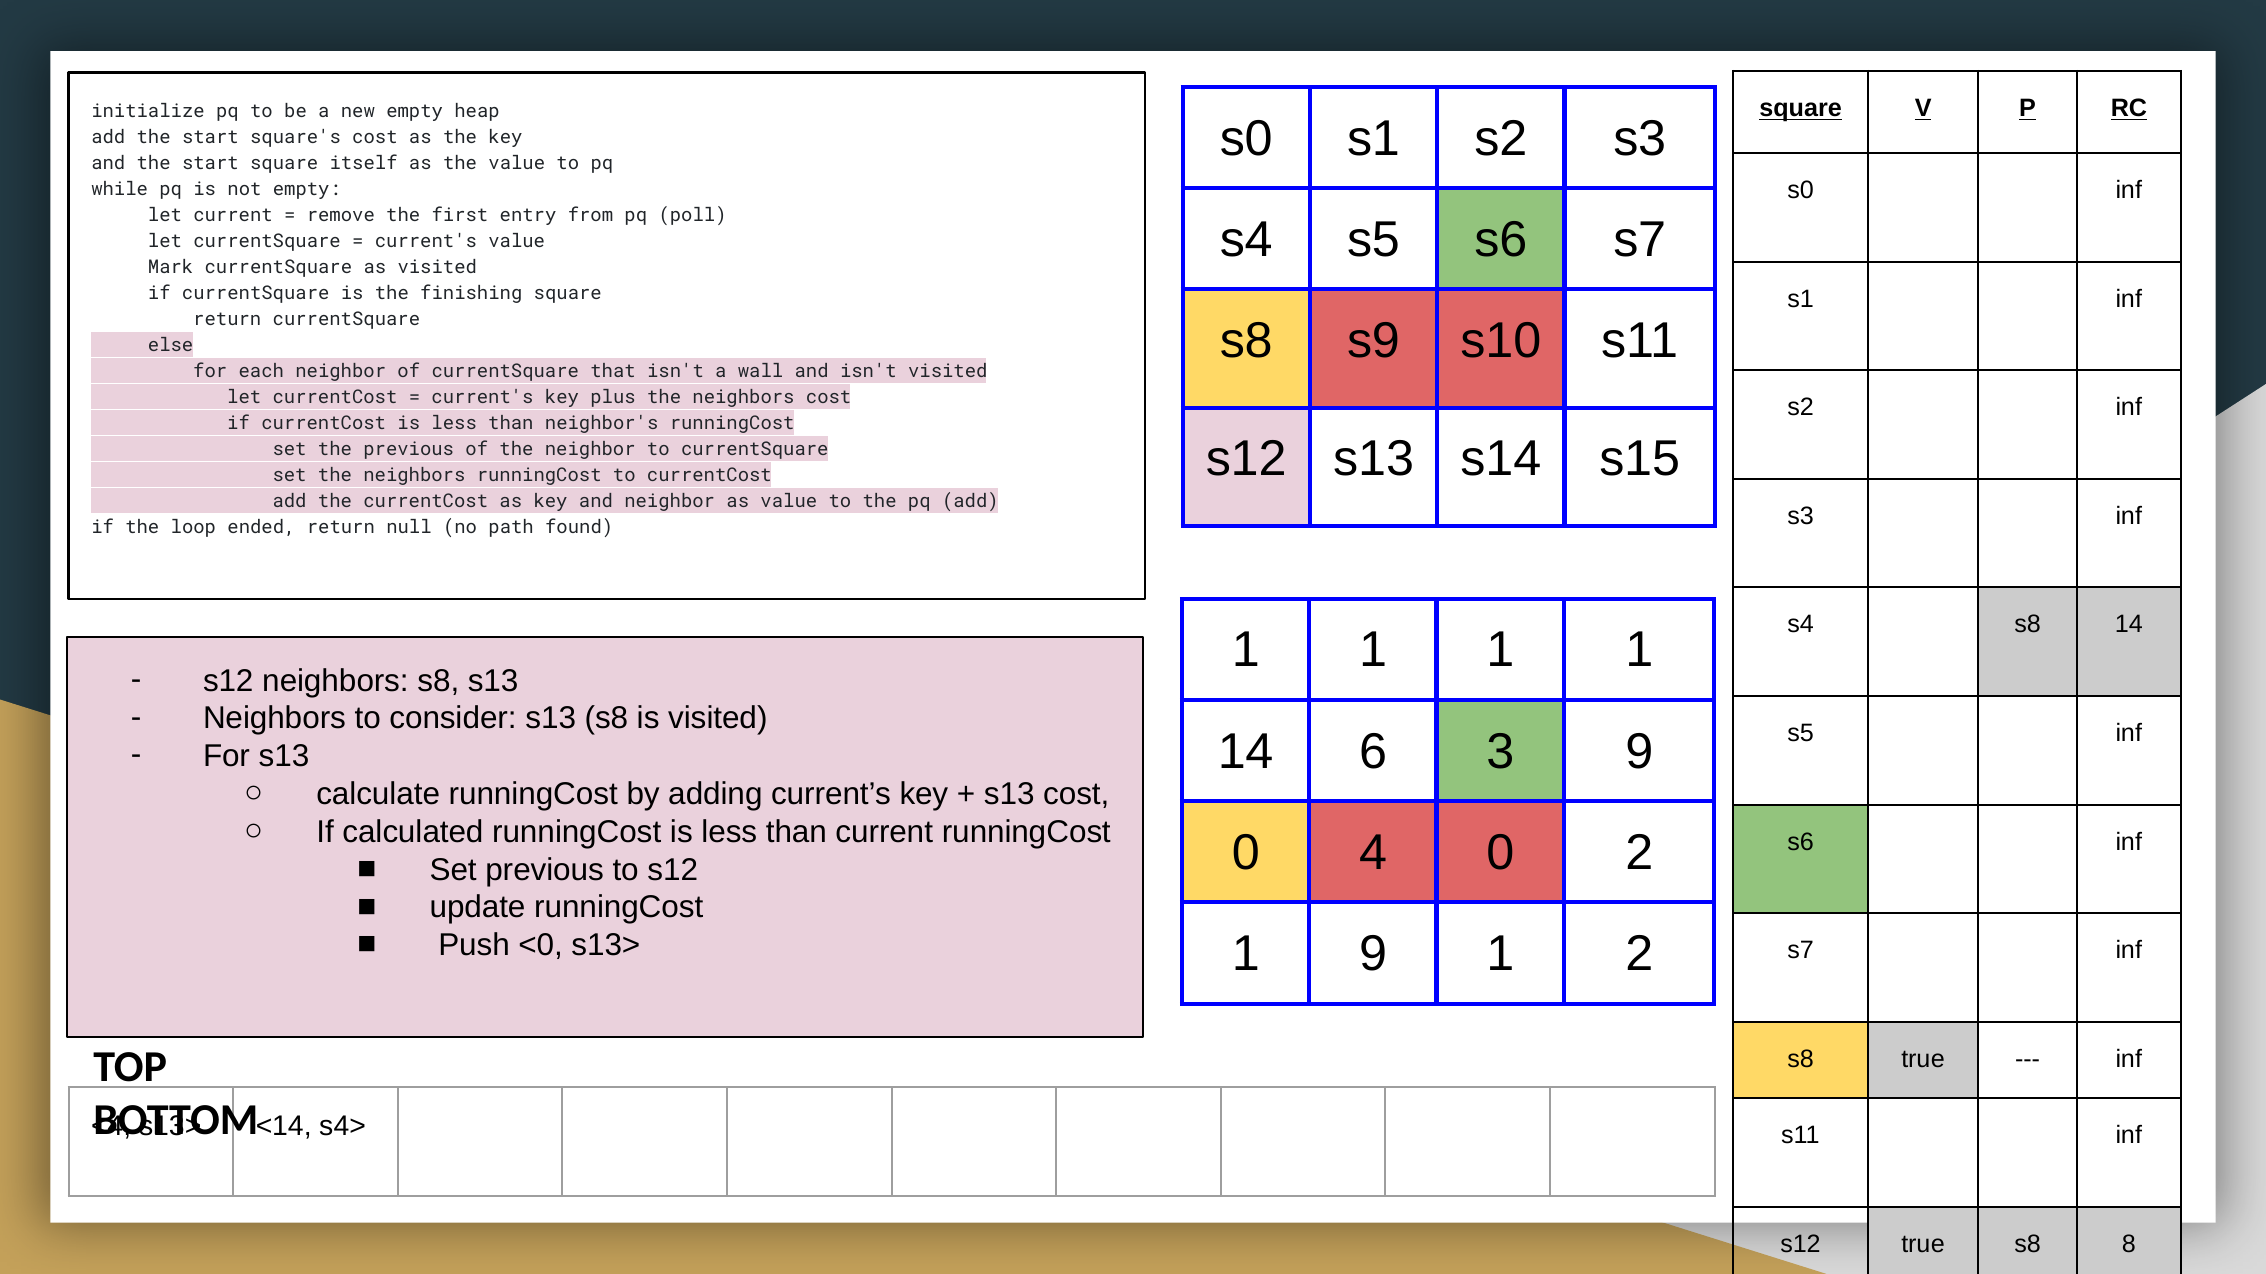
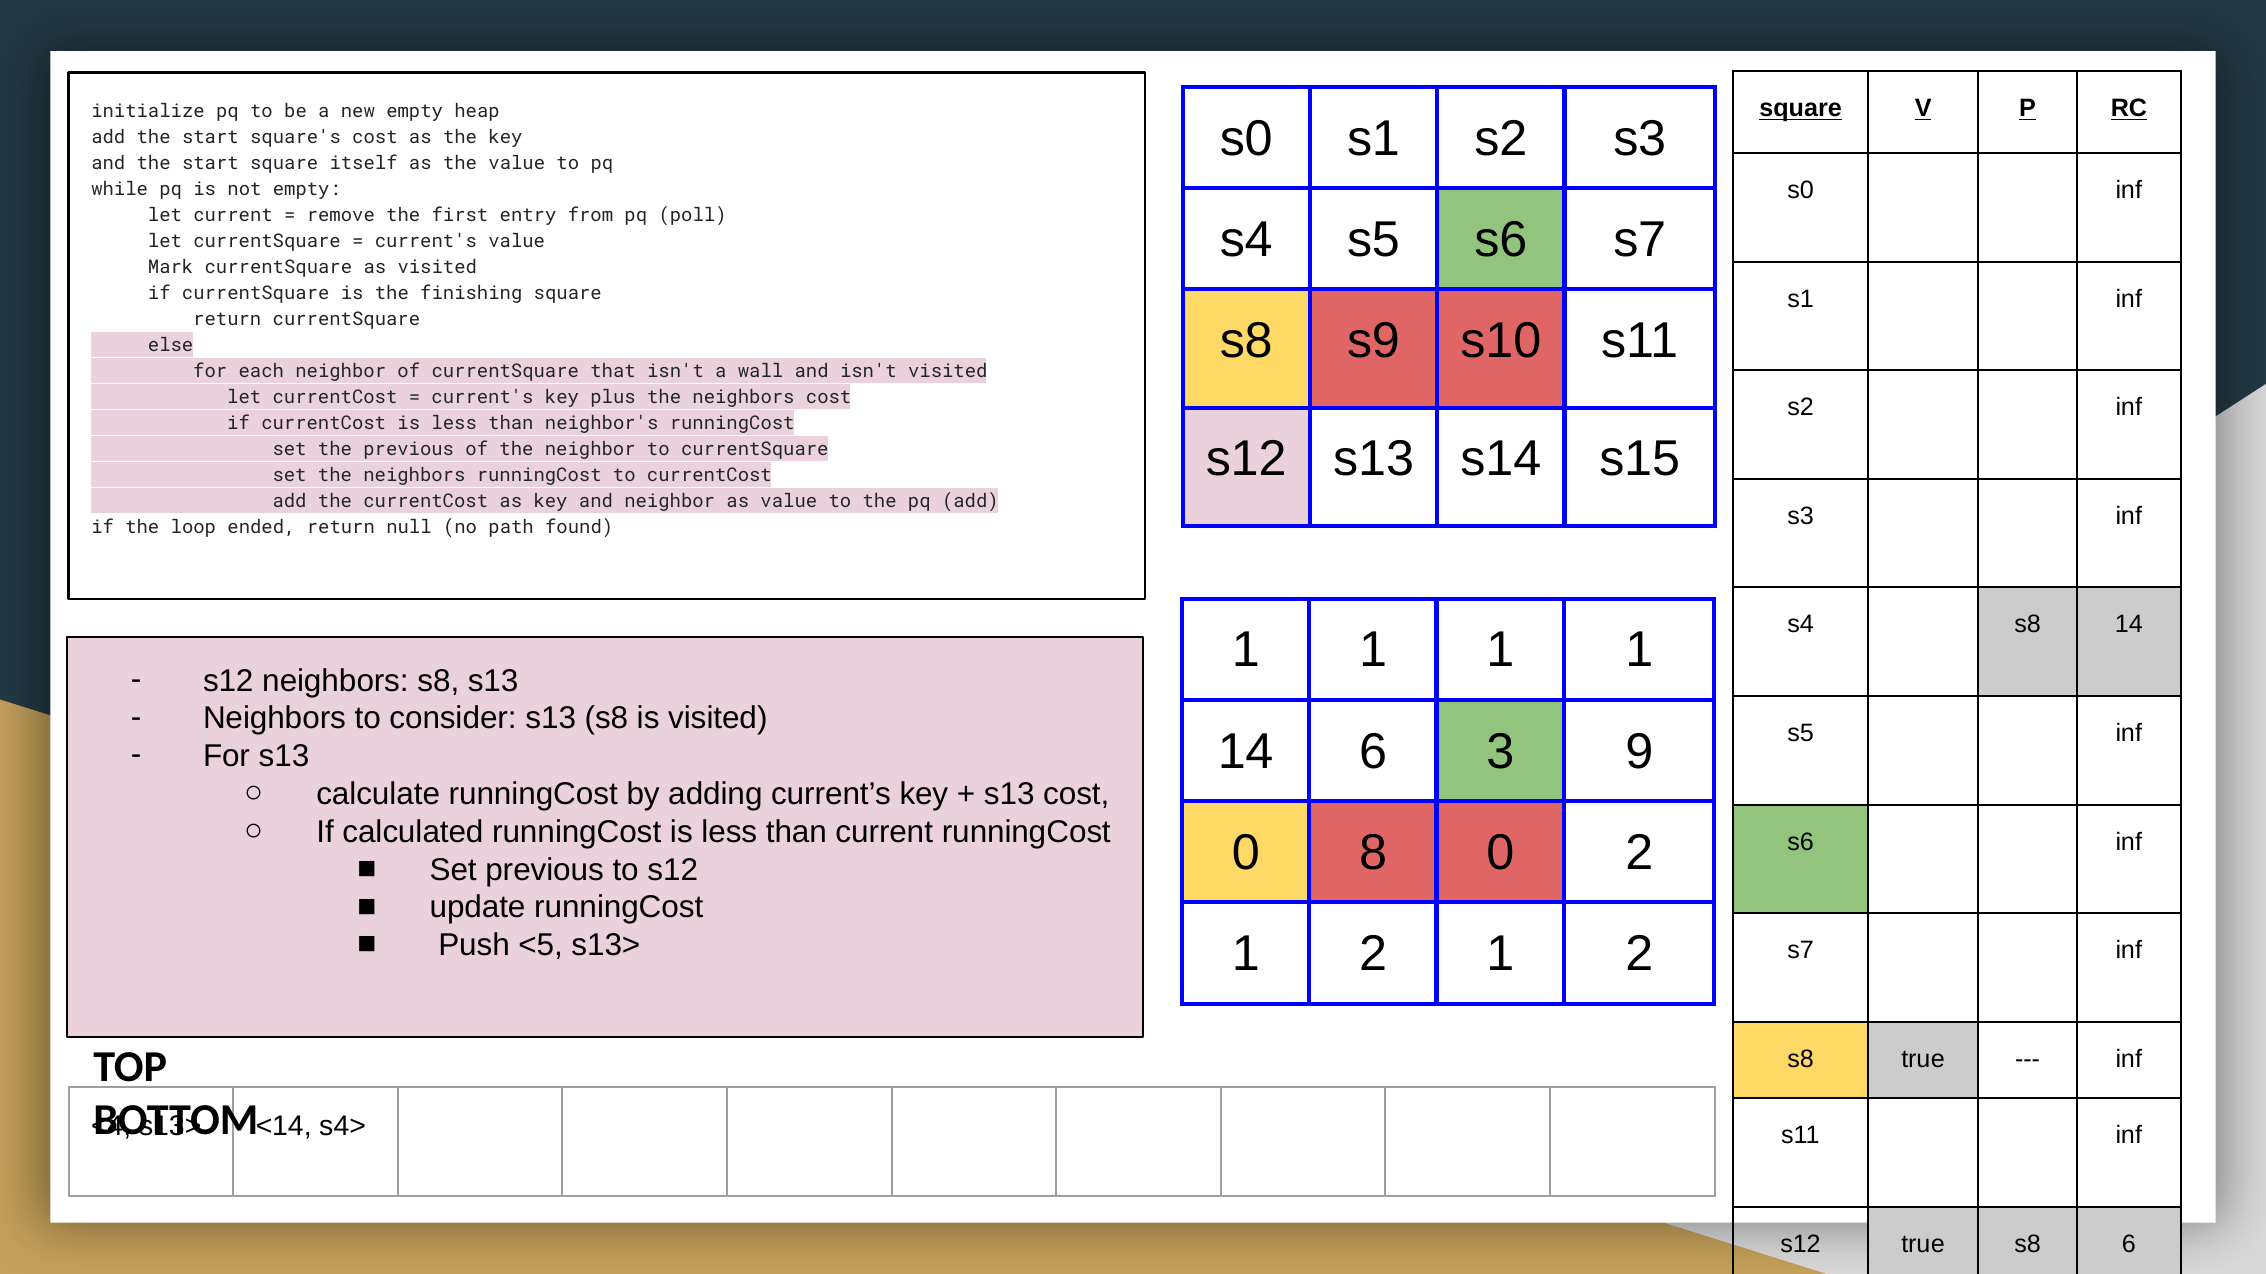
0 4: 4 -> 8
<0: <0 -> <5
9 at (1373, 954): 9 -> 2
s8 8: 8 -> 6
